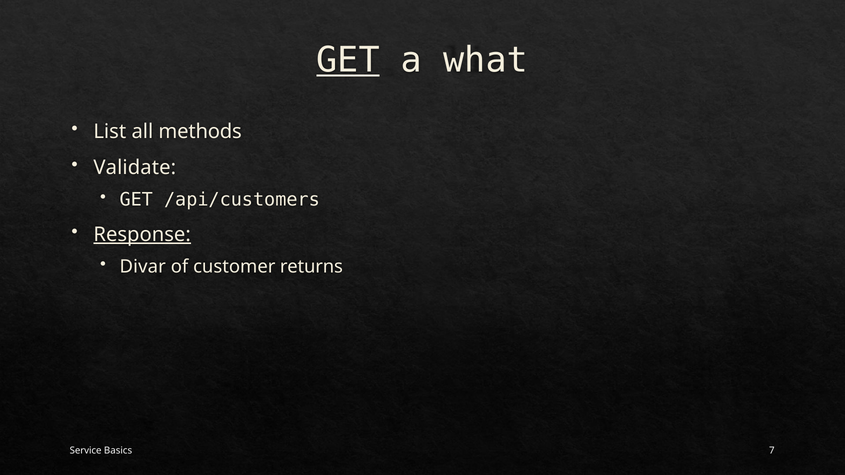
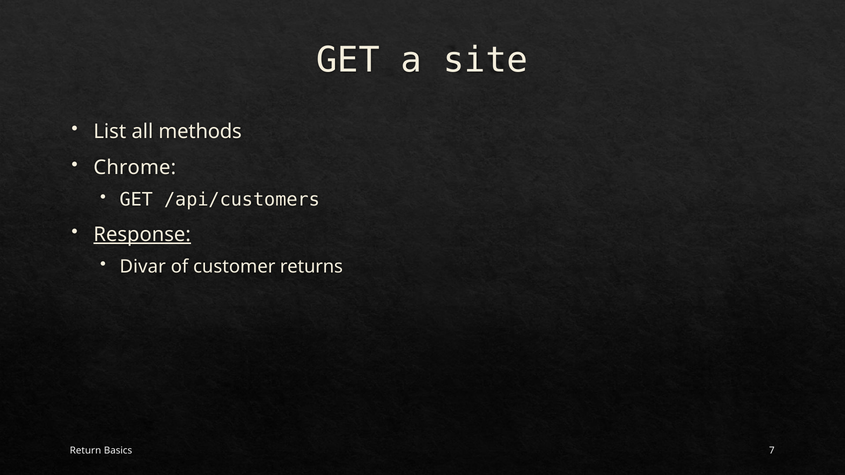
GET at (348, 60) underline: present -> none
what: what -> site
Validate: Validate -> Chrome
Service: Service -> Return
